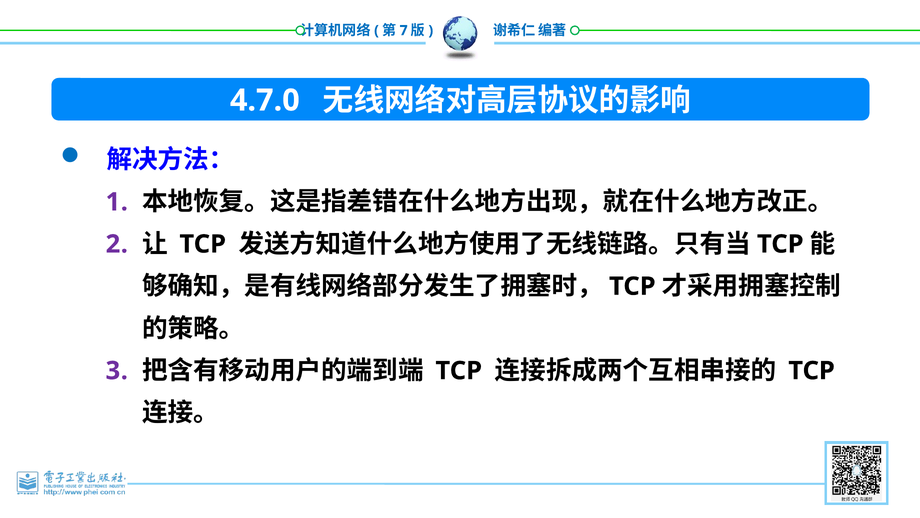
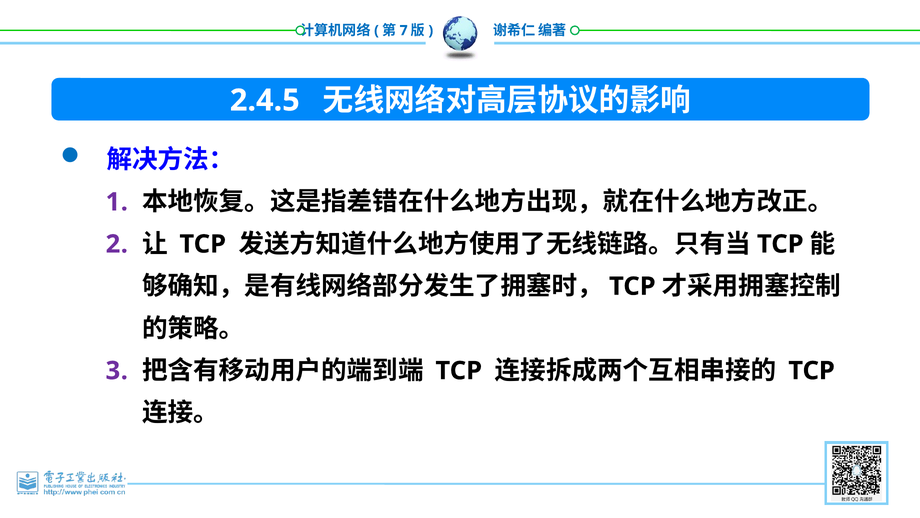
4.7.0: 4.7.0 -> 2.4.5
